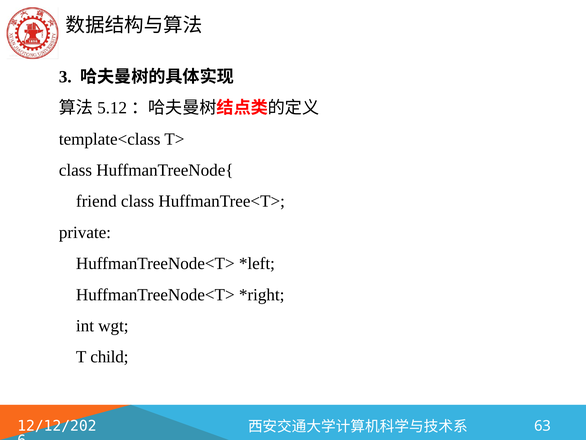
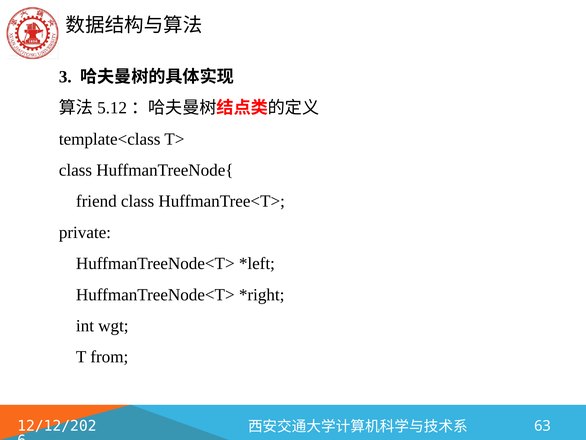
child: child -> from
